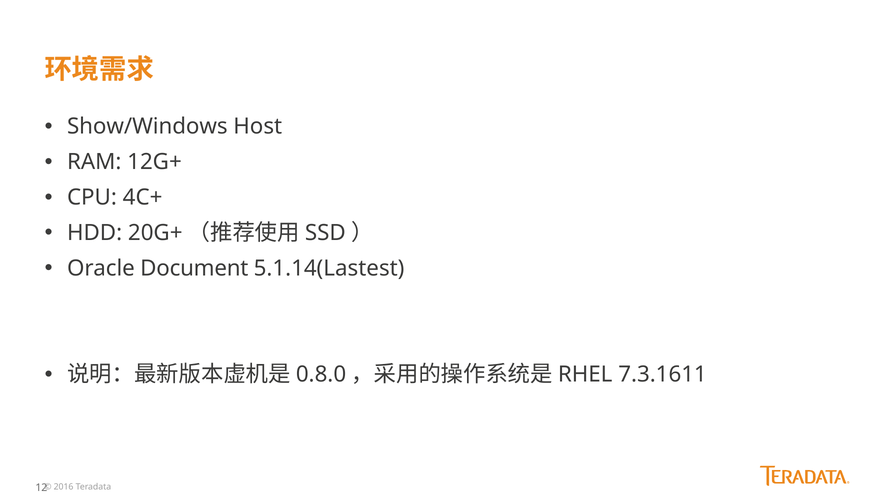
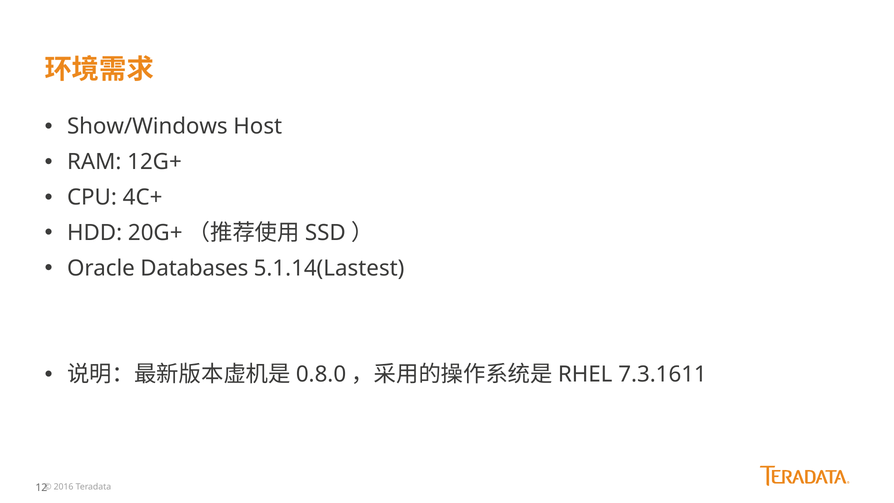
Document: Document -> Databases
